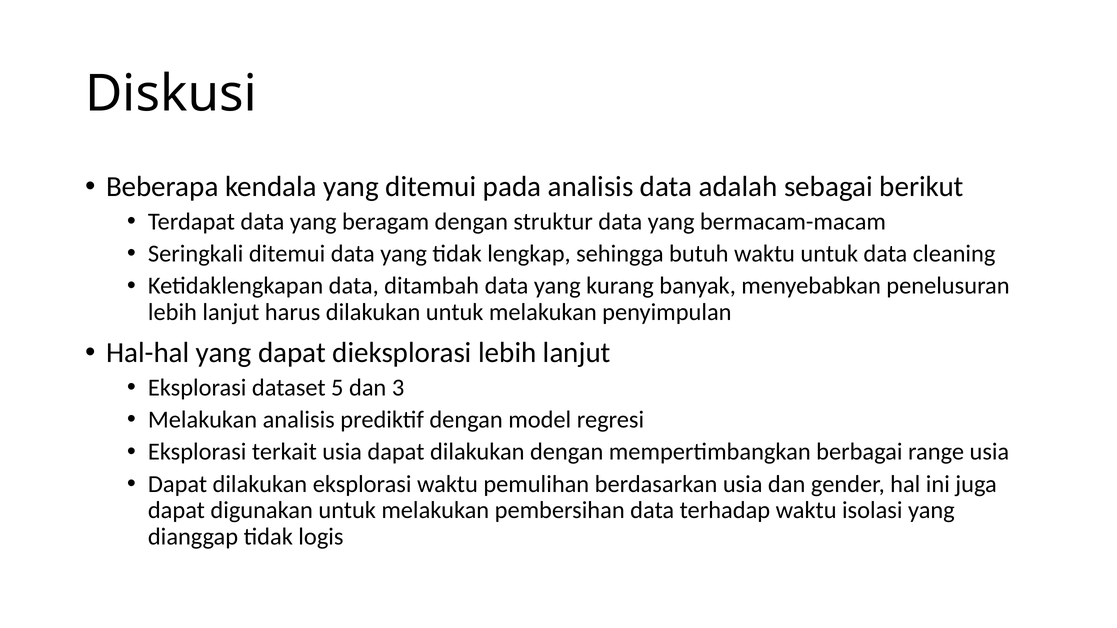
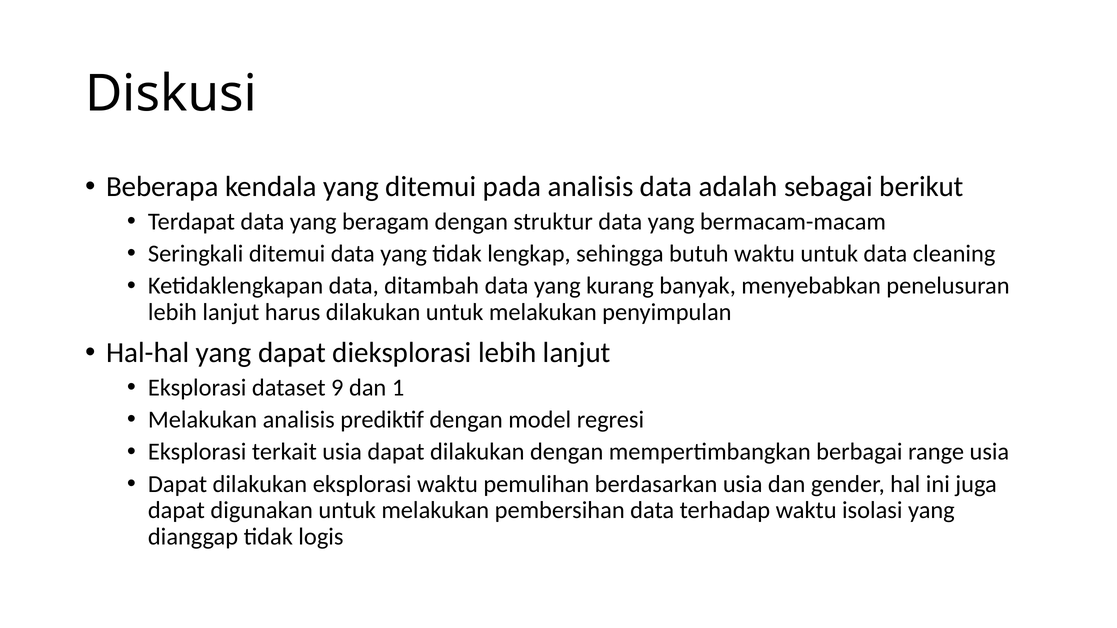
5: 5 -> 9
3: 3 -> 1
